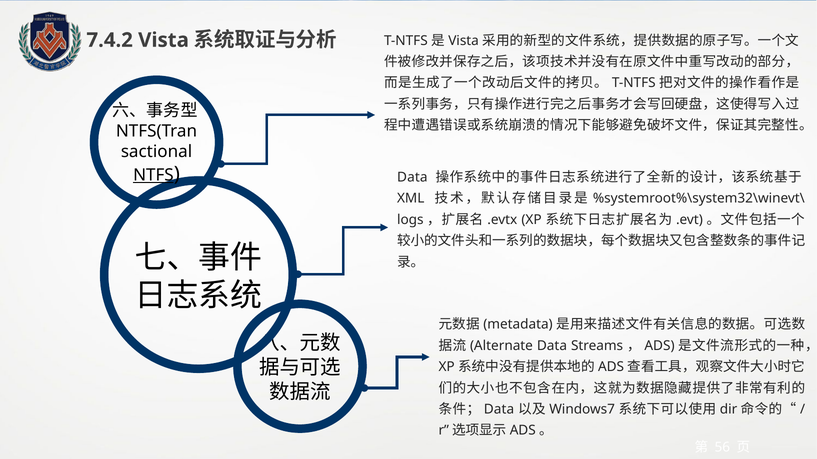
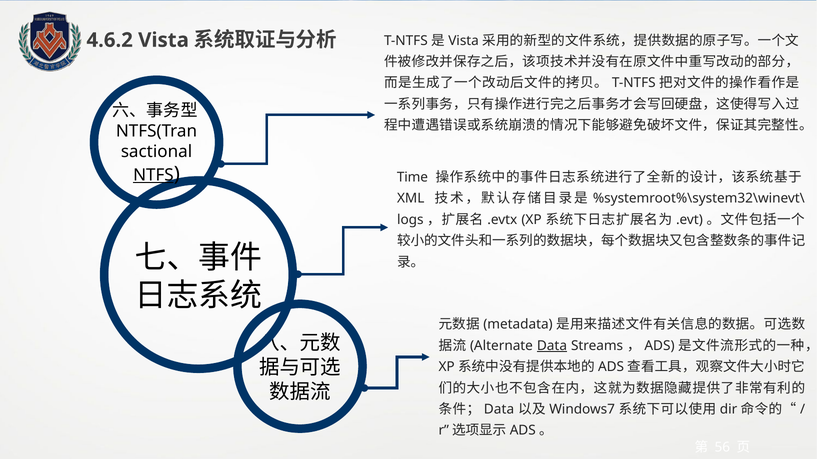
7.4.2: 7.4.2 -> 4.6.2
Data at (412, 177): Data -> Time
Data at (552, 346) underline: none -> present
